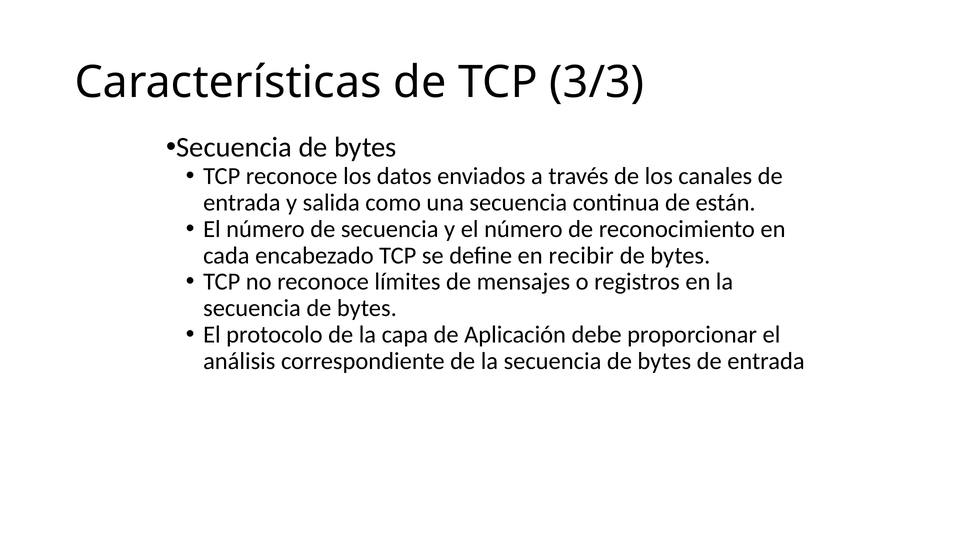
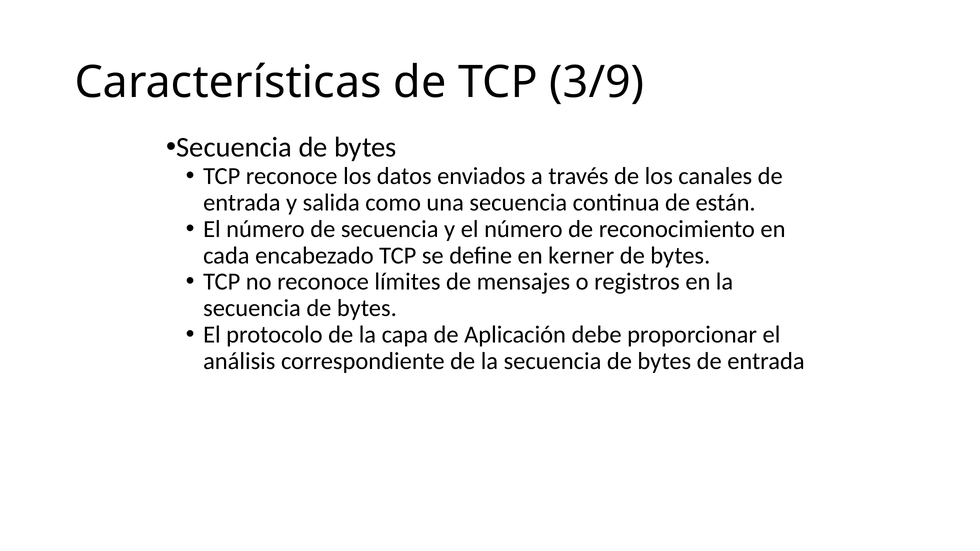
3/3: 3/3 -> 3/9
recibir: recibir -> kerner
